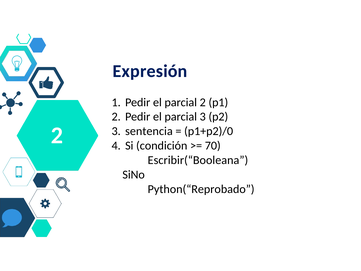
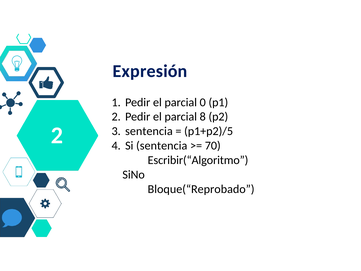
parcial 2: 2 -> 0
parcial 3: 3 -> 8
p1+p2)/0: p1+p2)/0 -> p1+p2)/5
Si condición: condición -> sentencia
Escribir(“Booleana: Escribir(“Booleana -> Escribir(“Algoritmo
Python(“Reprobado: Python(“Reprobado -> Bloque(“Reprobado
